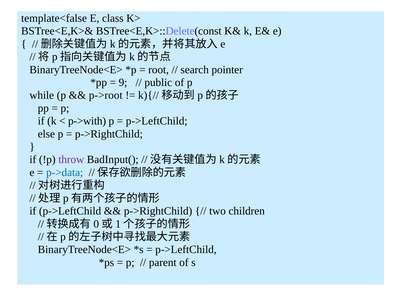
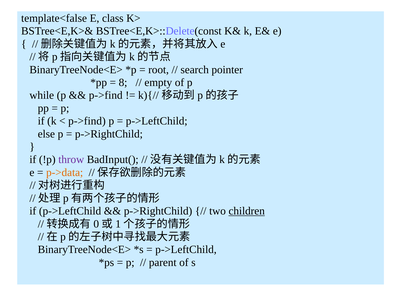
9: 9 -> 8
public: public -> empty
p->root at (106, 95): p->root -> p->find
p->with at (87, 121): p->with -> p->find
p->data colour: blue -> orange
children underline: none -> present
